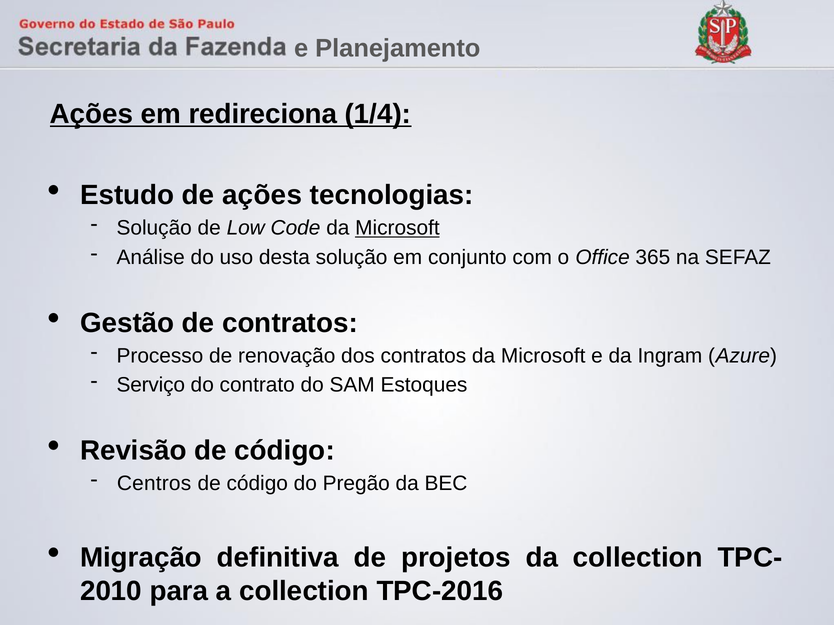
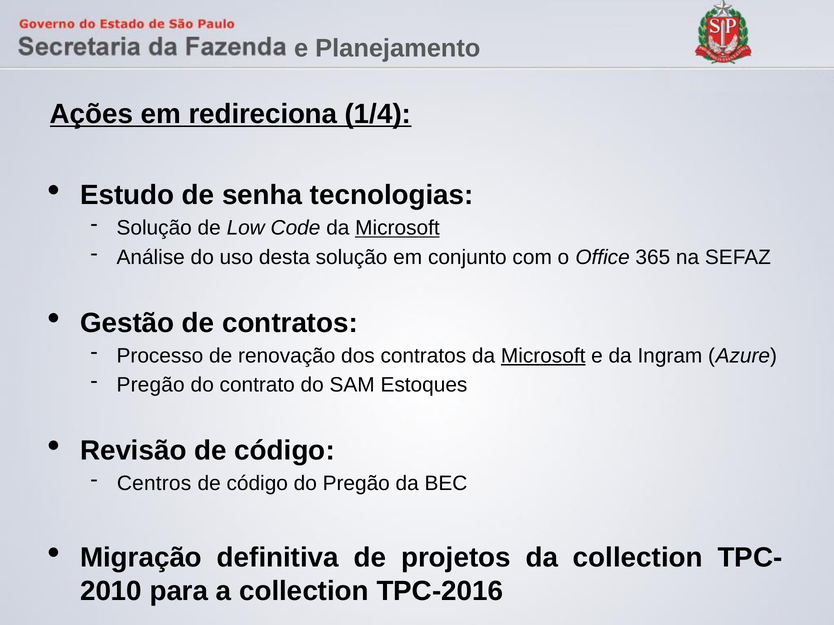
de ações: ações -> senha
Microsoft at (543, 356) underline: none -> present
Serviço at (151, 385): Serviço -> Pregão
